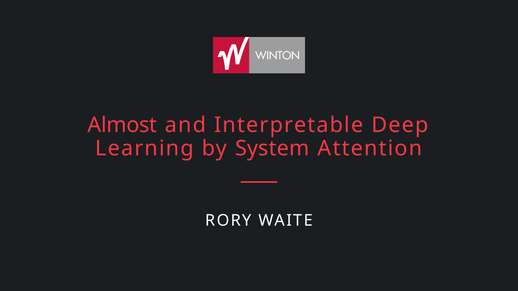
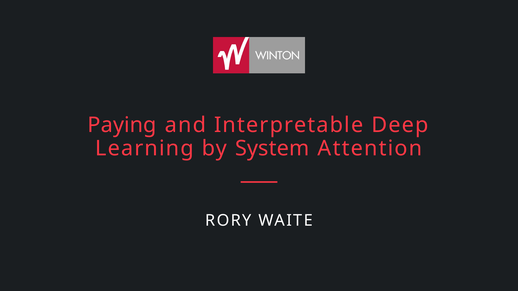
Almost: Almost -> Paying
